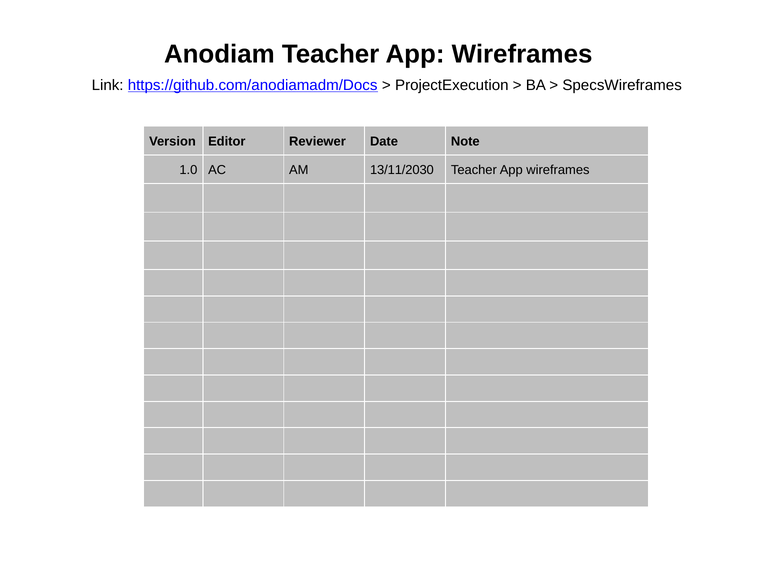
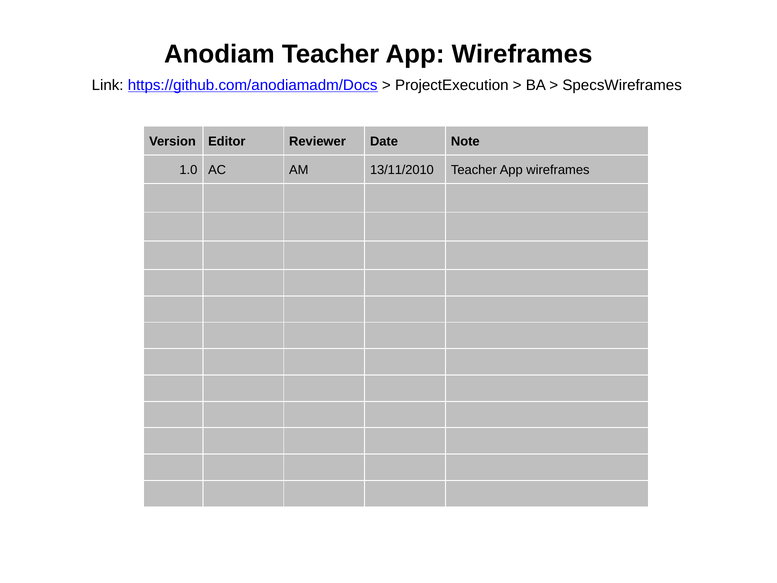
13/11/2030: 13/11/2030 -> 13/11/2010
